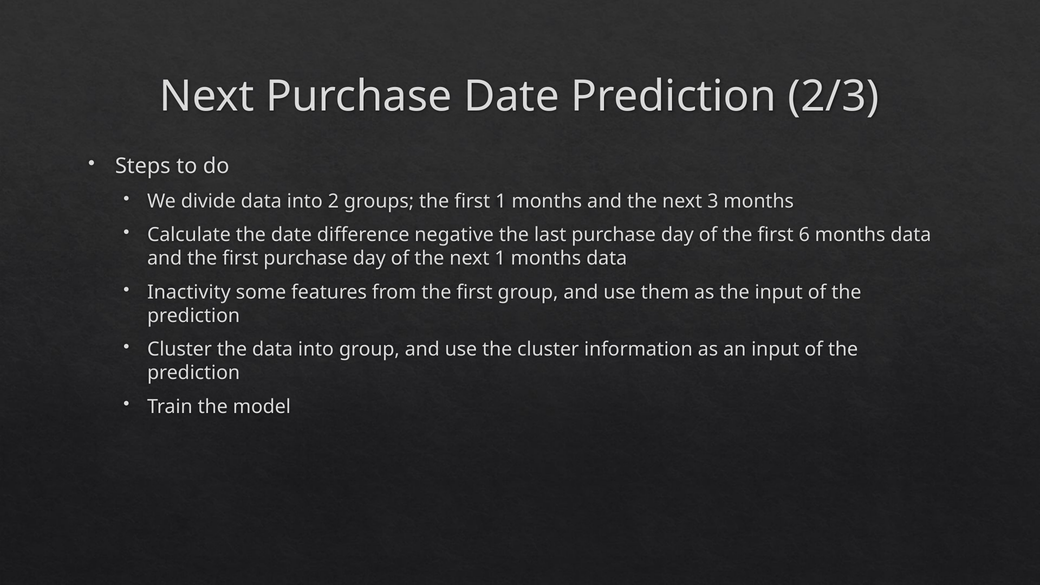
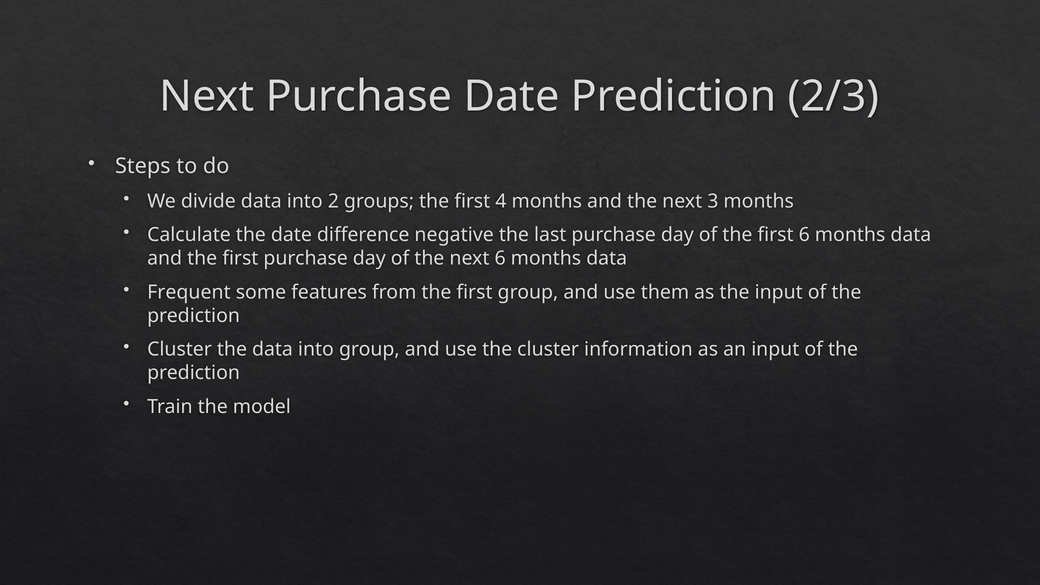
first 1: 1 -> 4
next 1: 1 -> 6
Inactivity: Inactivity -> Frequent
